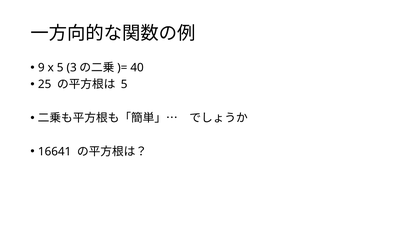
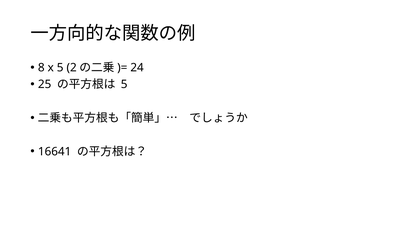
9: 9 -> 8
3: 3 -> 2
40: 40 -> 24
